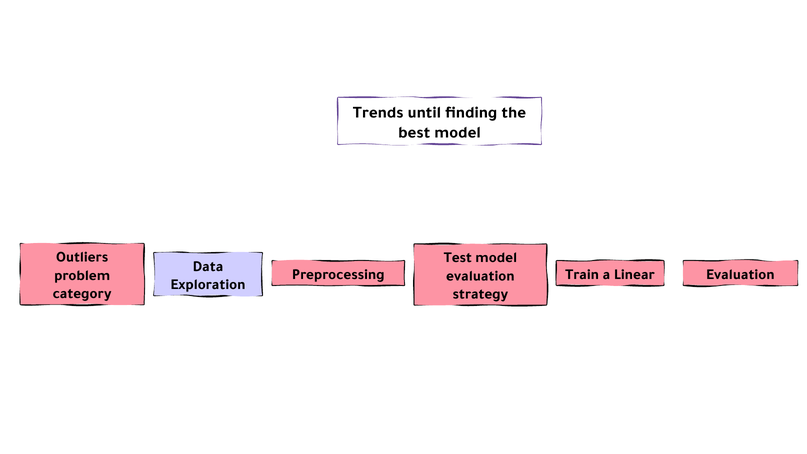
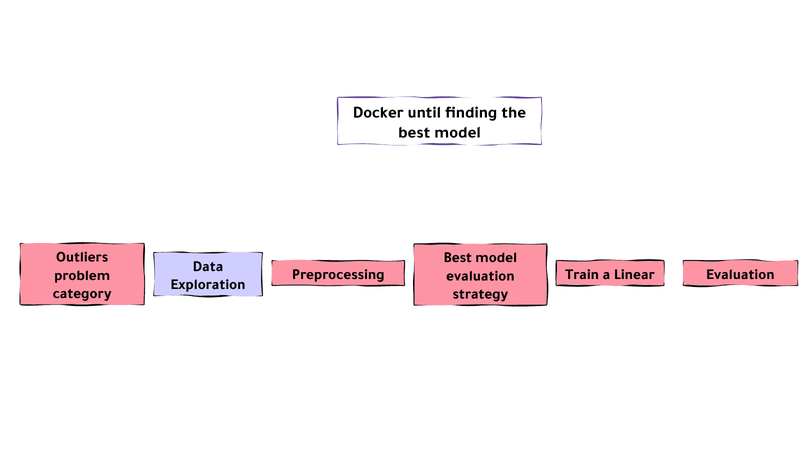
Trends: Trends -> Docker
Test at (458, 257): Test -> Best
